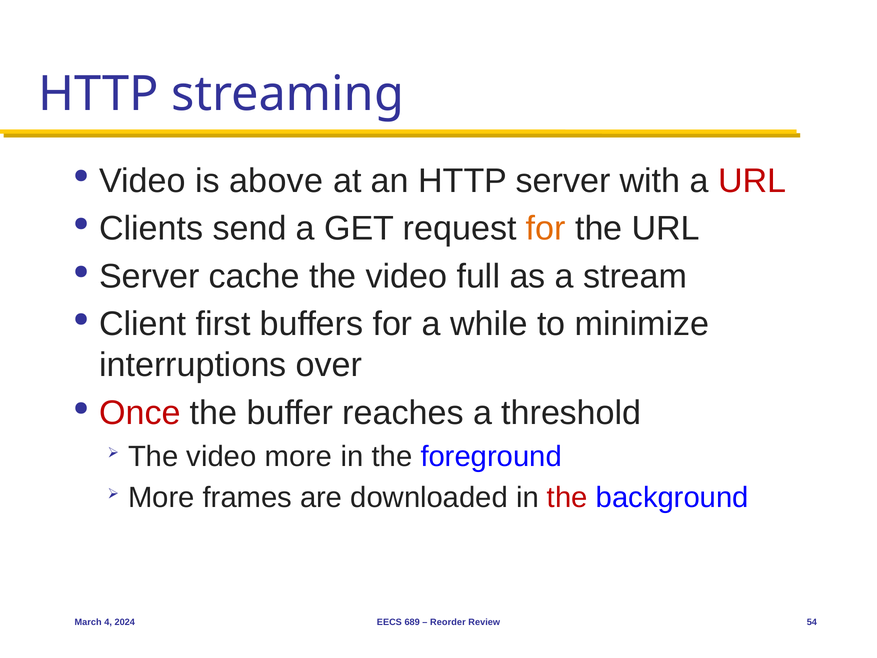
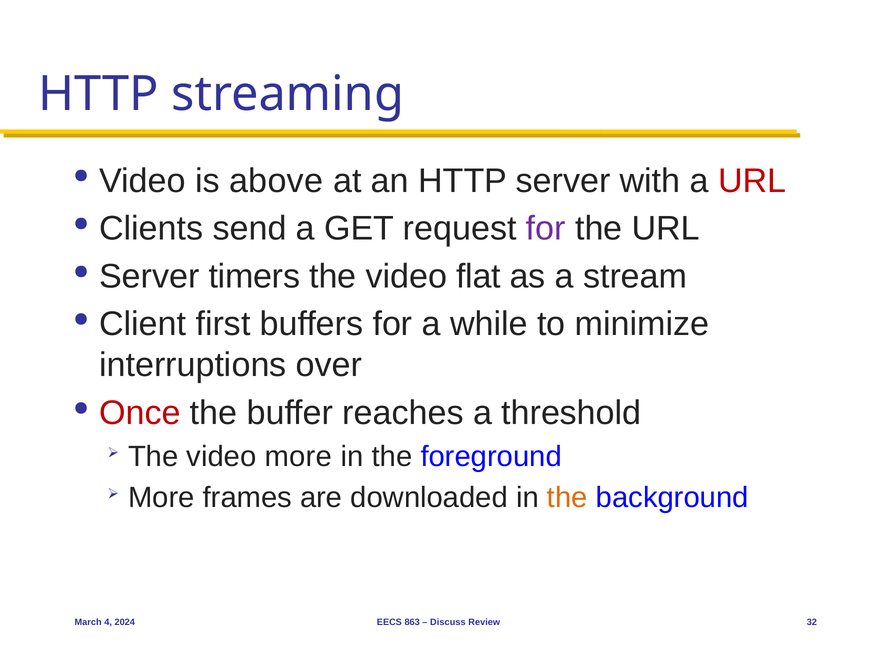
for at (546, 229) colour: orange -> purple
cache: cache -> timers
full: full -> flat
the at (567, 497) colour: red -> orange
689: 689 -> 863
Reorder: Reorder -> Discuss
54: 54 -> 32
